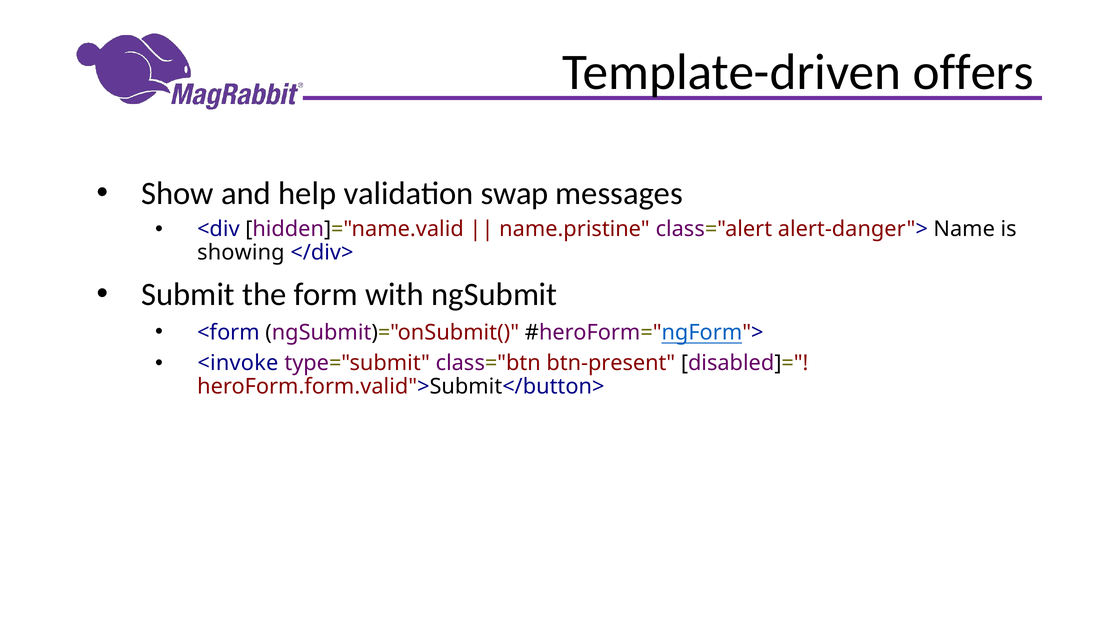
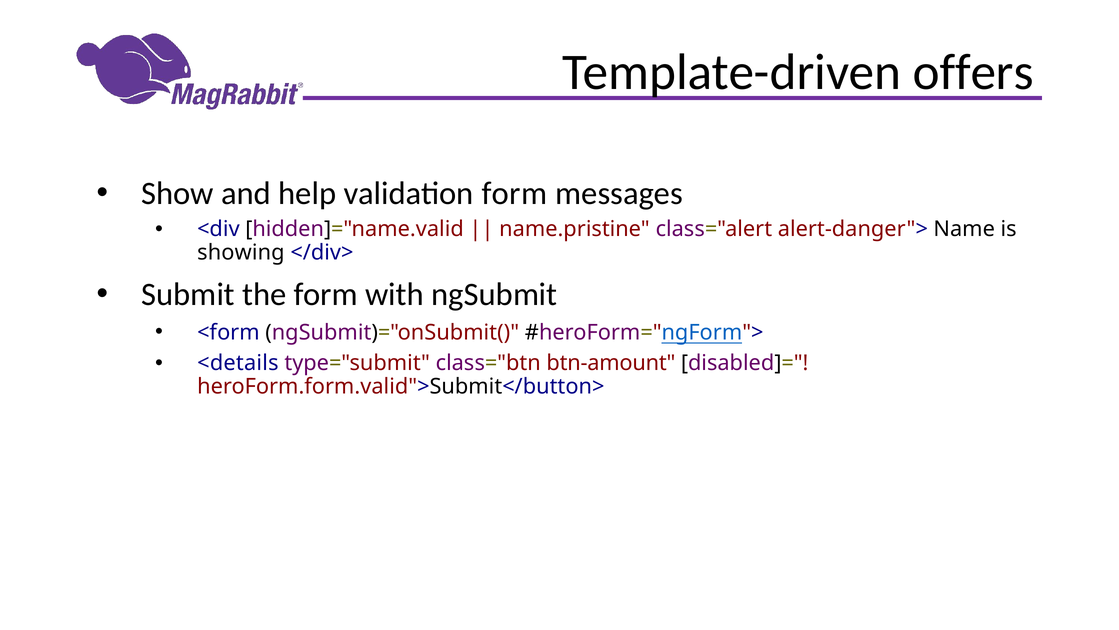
validation swap: swap -> form
<invoke: <invoke -> <details
btn-present: btn-present -> btn-amount
